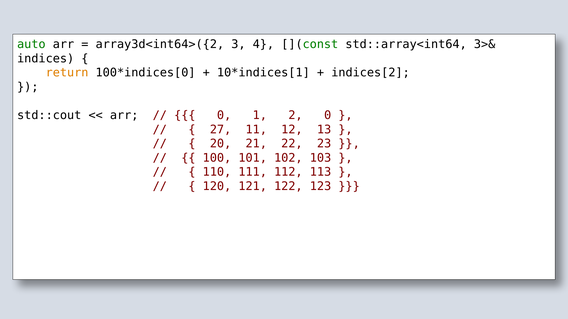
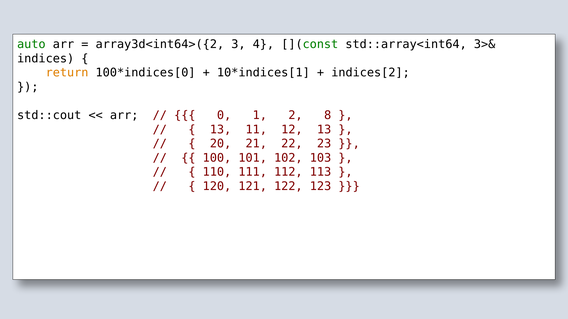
2 0: 0 -> 8
27 at (221, 130): 27 -> 13
